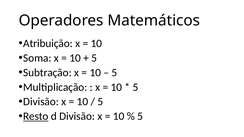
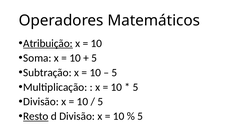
Atribuição underline: none -> present
